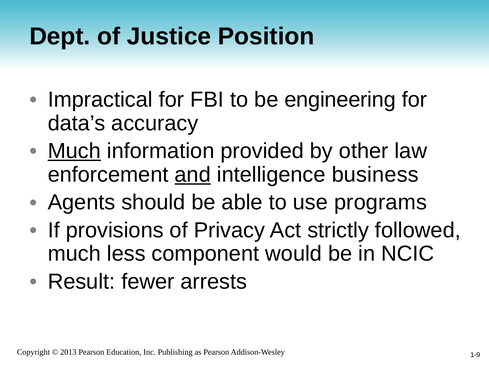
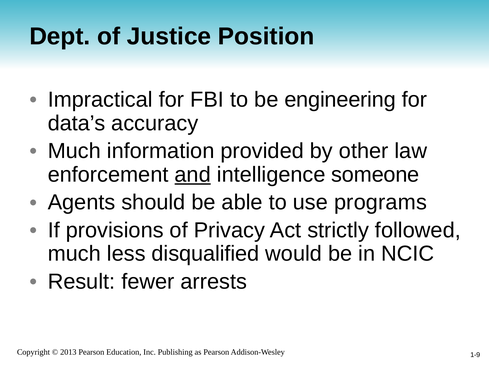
Much at (74, 151) underline: present -> none
business: business -> someone
component: component -> disqualified
